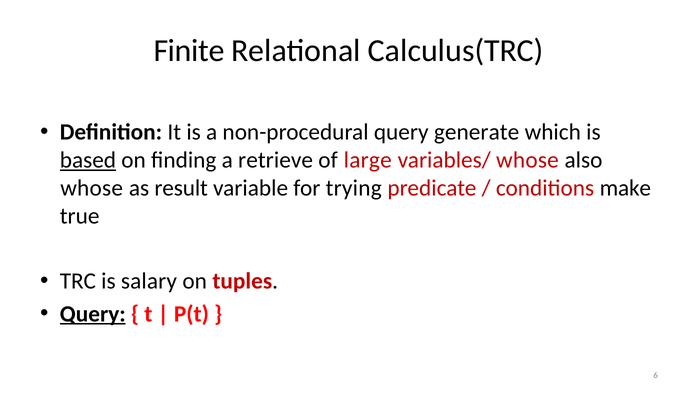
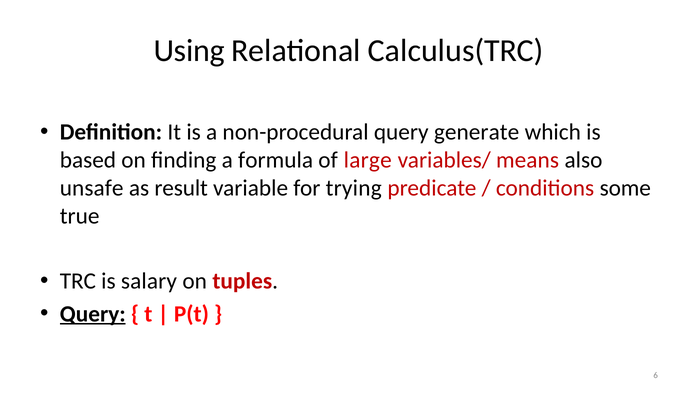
Finite: Finite -> Using
based underline: present -> none
retrieve: retrieve -> formula
variables/ whose: whose -> means
whose at (92, 188): whose -> unsafe
make: make -> some
